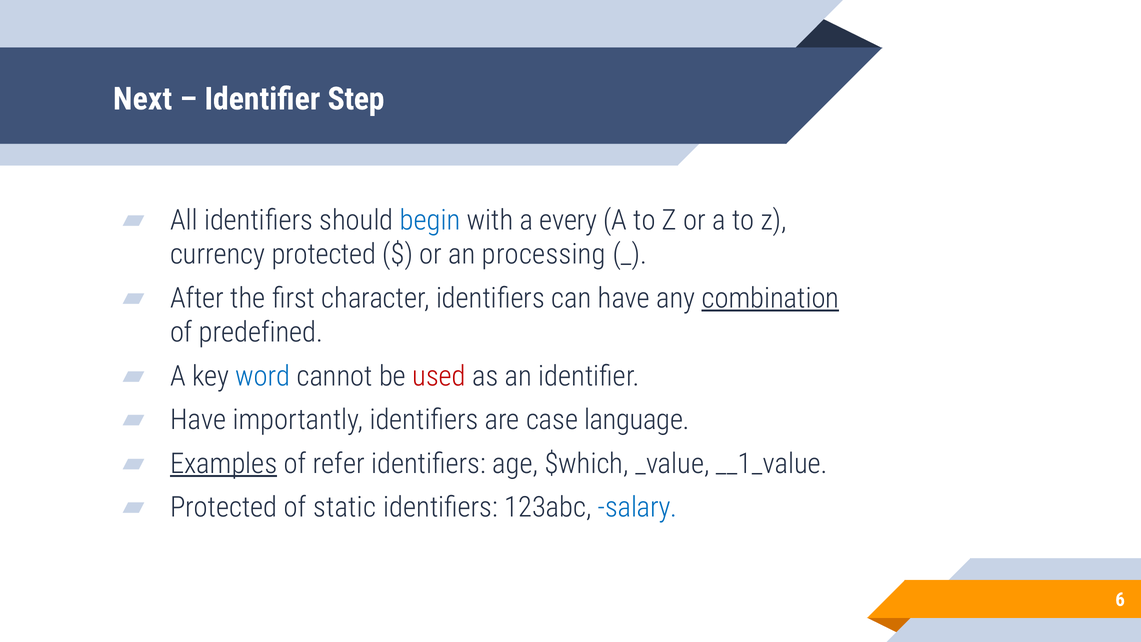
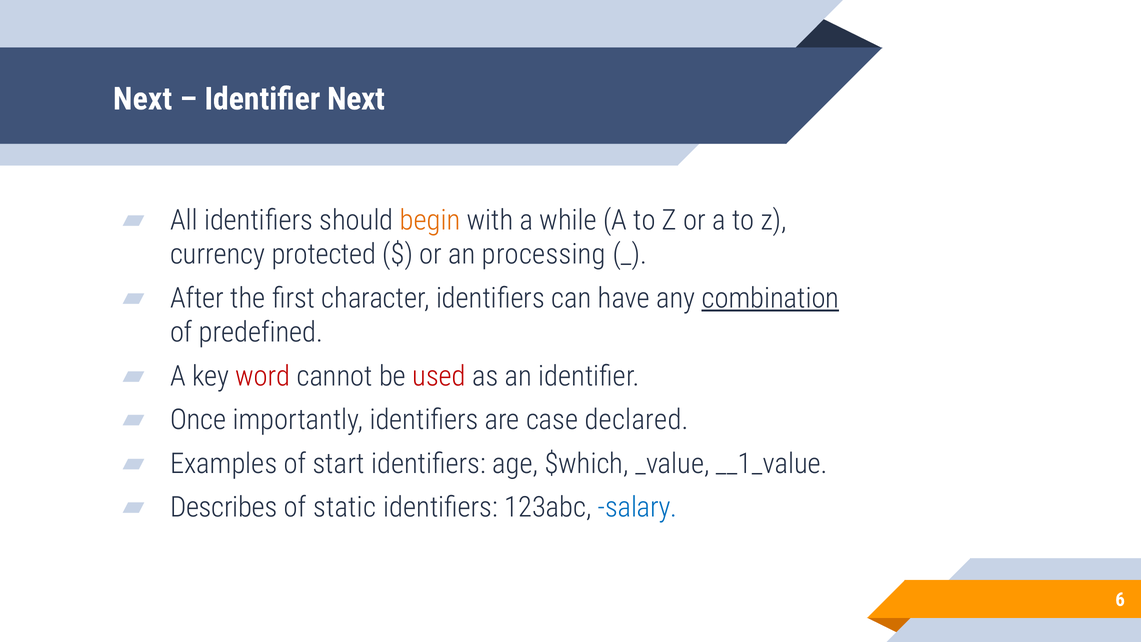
Identifier Step: Step -> Next
begin colour: blue -> orange
every: every -> while
word colour: blue -> red
Have at (198, 420): Have -> Once
language: language -> declared
Examples underline: present -> none
refer: refer -> start
Protected at (224, 507): Protected -> Describes
